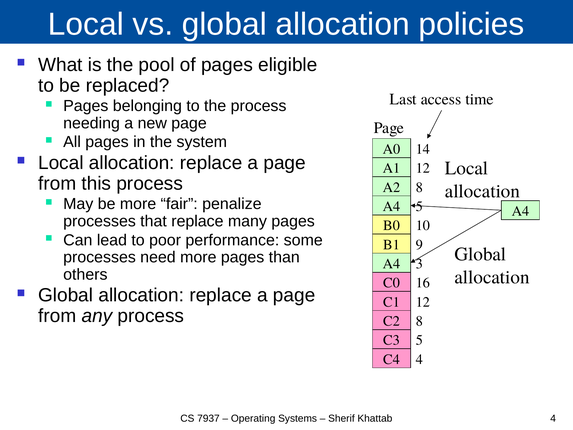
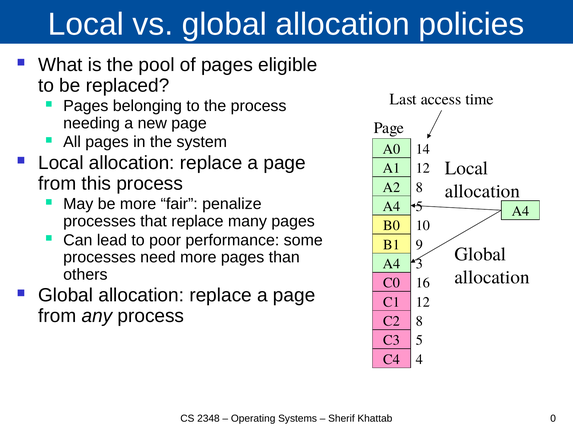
7937: 7937 -> 2348
Khattab 4: 4 -> 0
